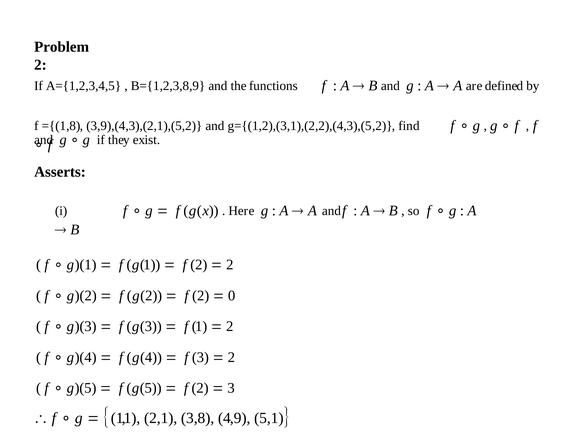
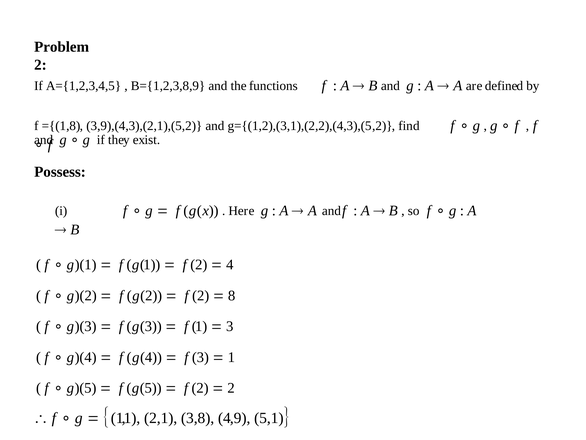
Asserts: Asserts -> Possess
2 at (230, 264): 2 -> 4
0: 0 -> 8
2 at (230, 326): 2 -> 3
2 at (231, 357): 2 -> 1
3 at (231, 388): 3 -> 2
